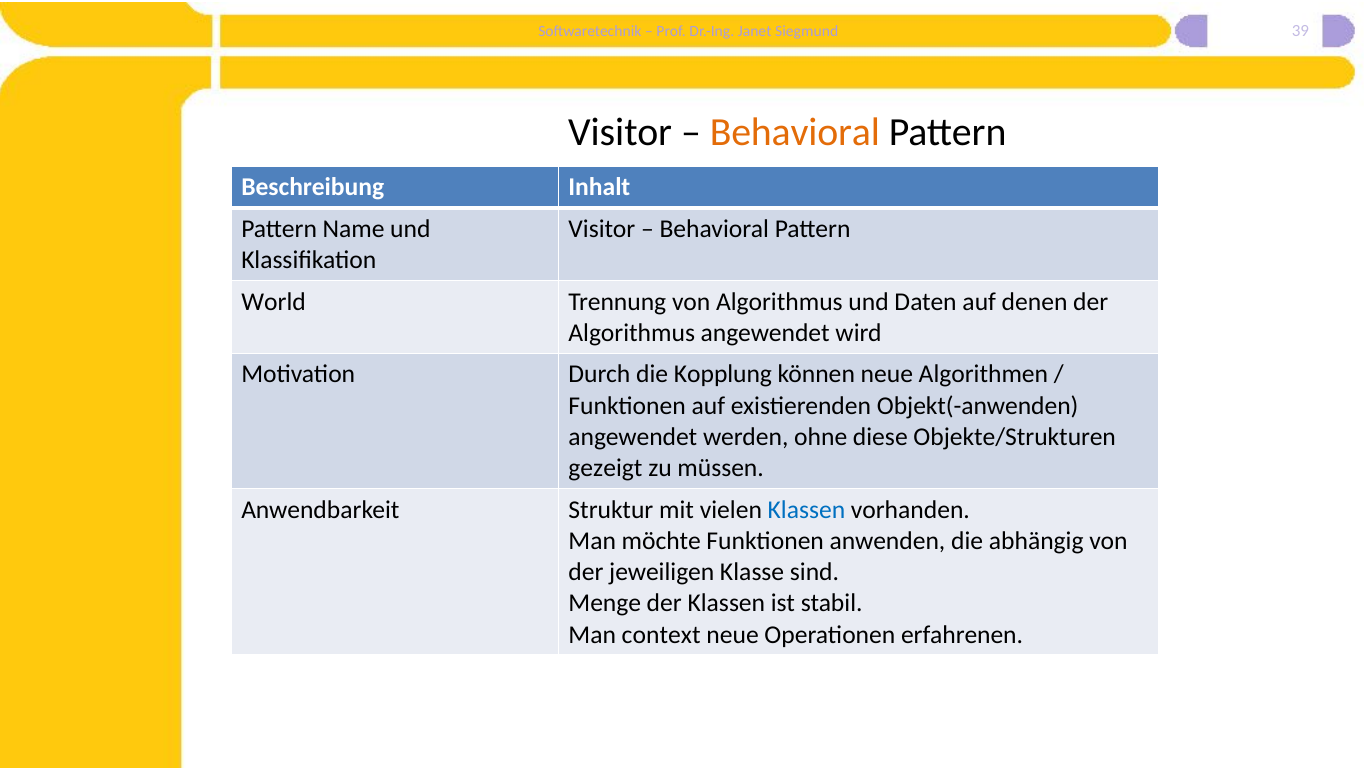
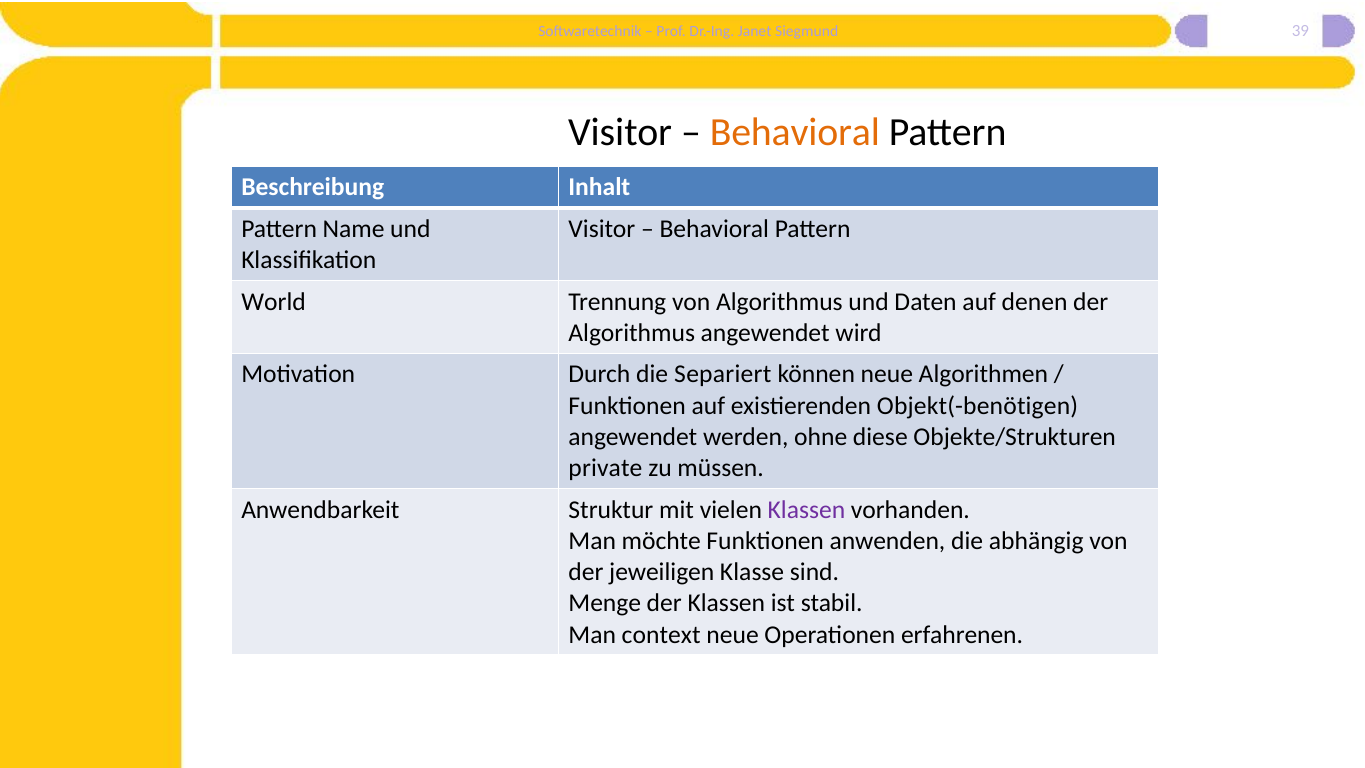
Kopplung: Kopplung -> Separiert
Objekt(-anwenden: Objekt(-anwenden -> Objekt(-benötigen
gezeigt: gezeigt -> private
Klassen at (806, 510) colour: blue -> purple
